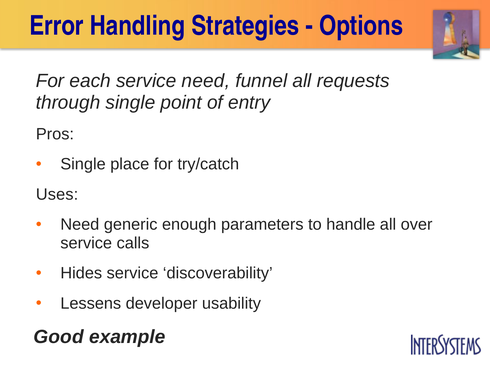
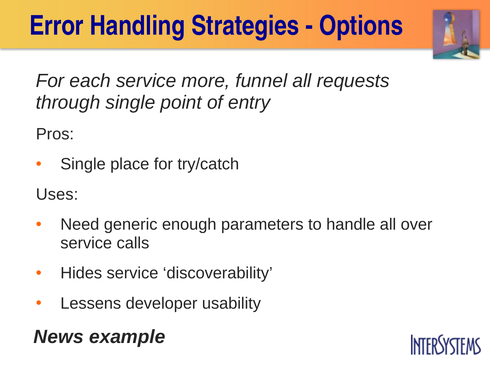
service need: need -> more
Good: Good -> News
